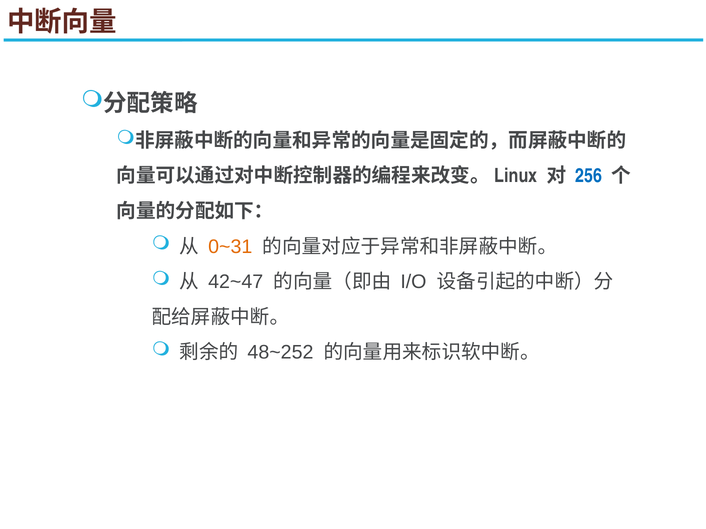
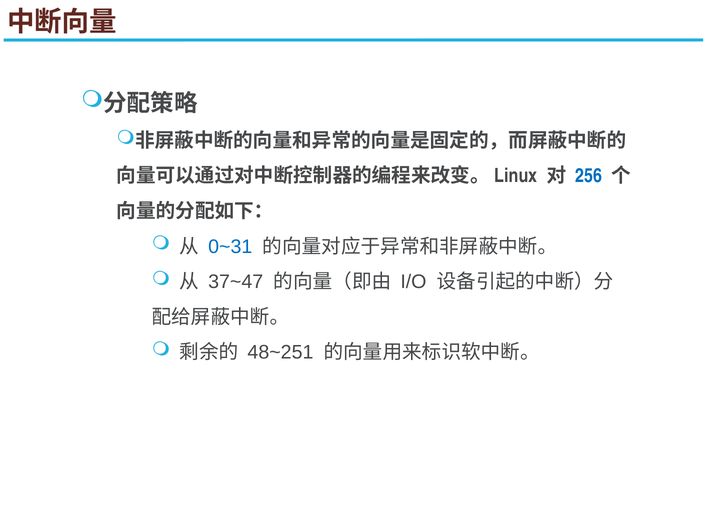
0~31 colour: orange -> blue
42~47: 42~47 -> 37~47
48~252: 48~252 -> 48~251
